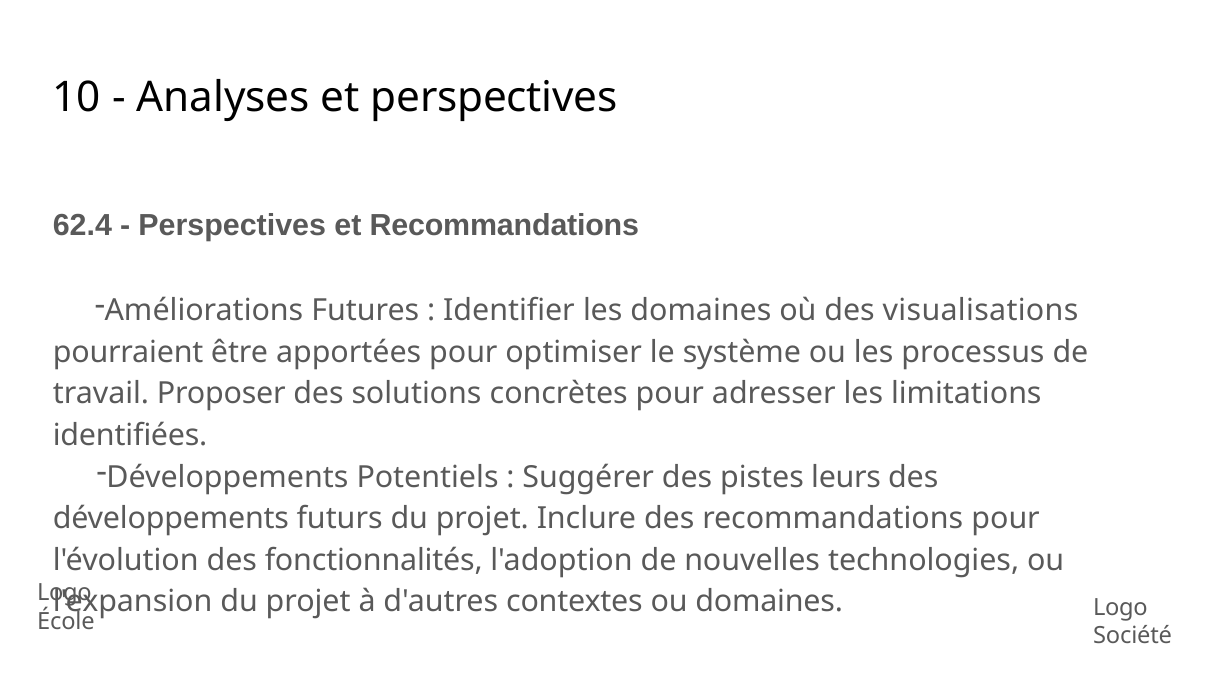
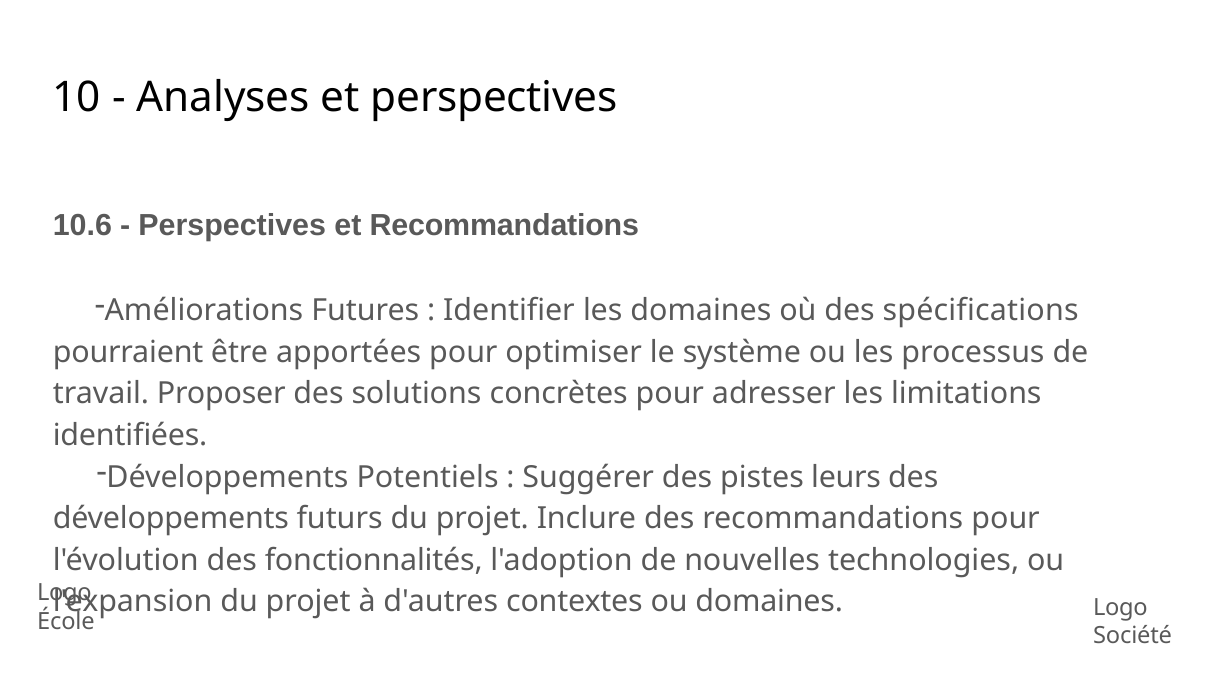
62.4: 62.4 -> 10.6
visualisations: visualisations -> spécifications
